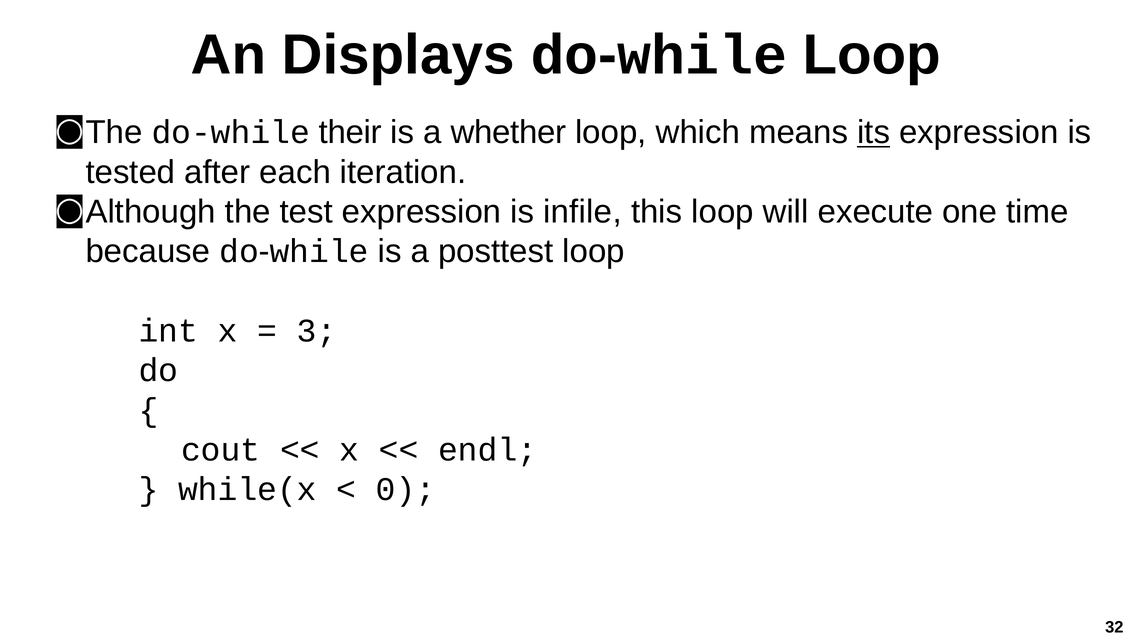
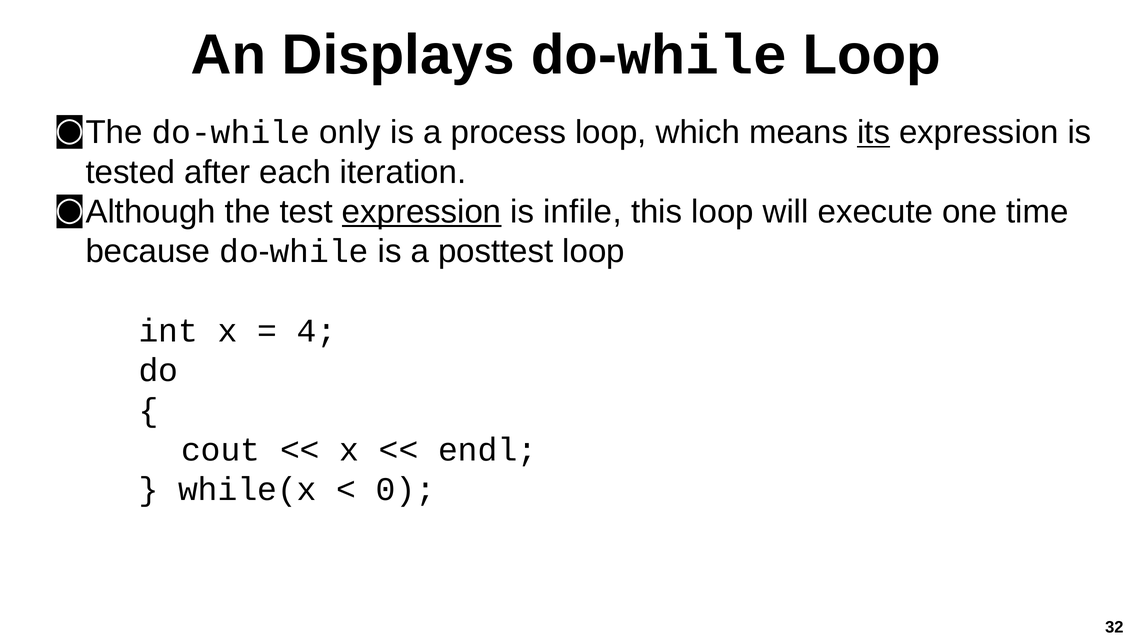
their: their -> only
whether: whether -> process
expression at (422, 212) underline: none -> present
3: 3 -> 4
